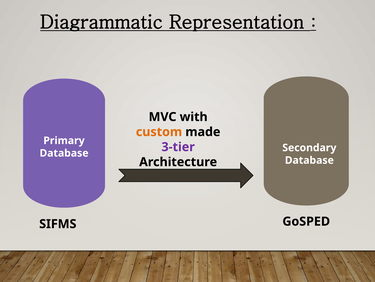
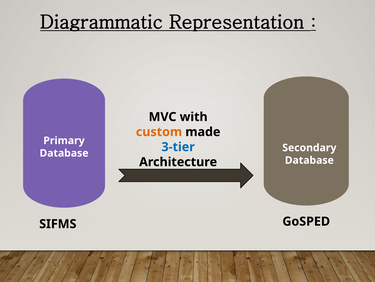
3-tier colour: purple -> blue
